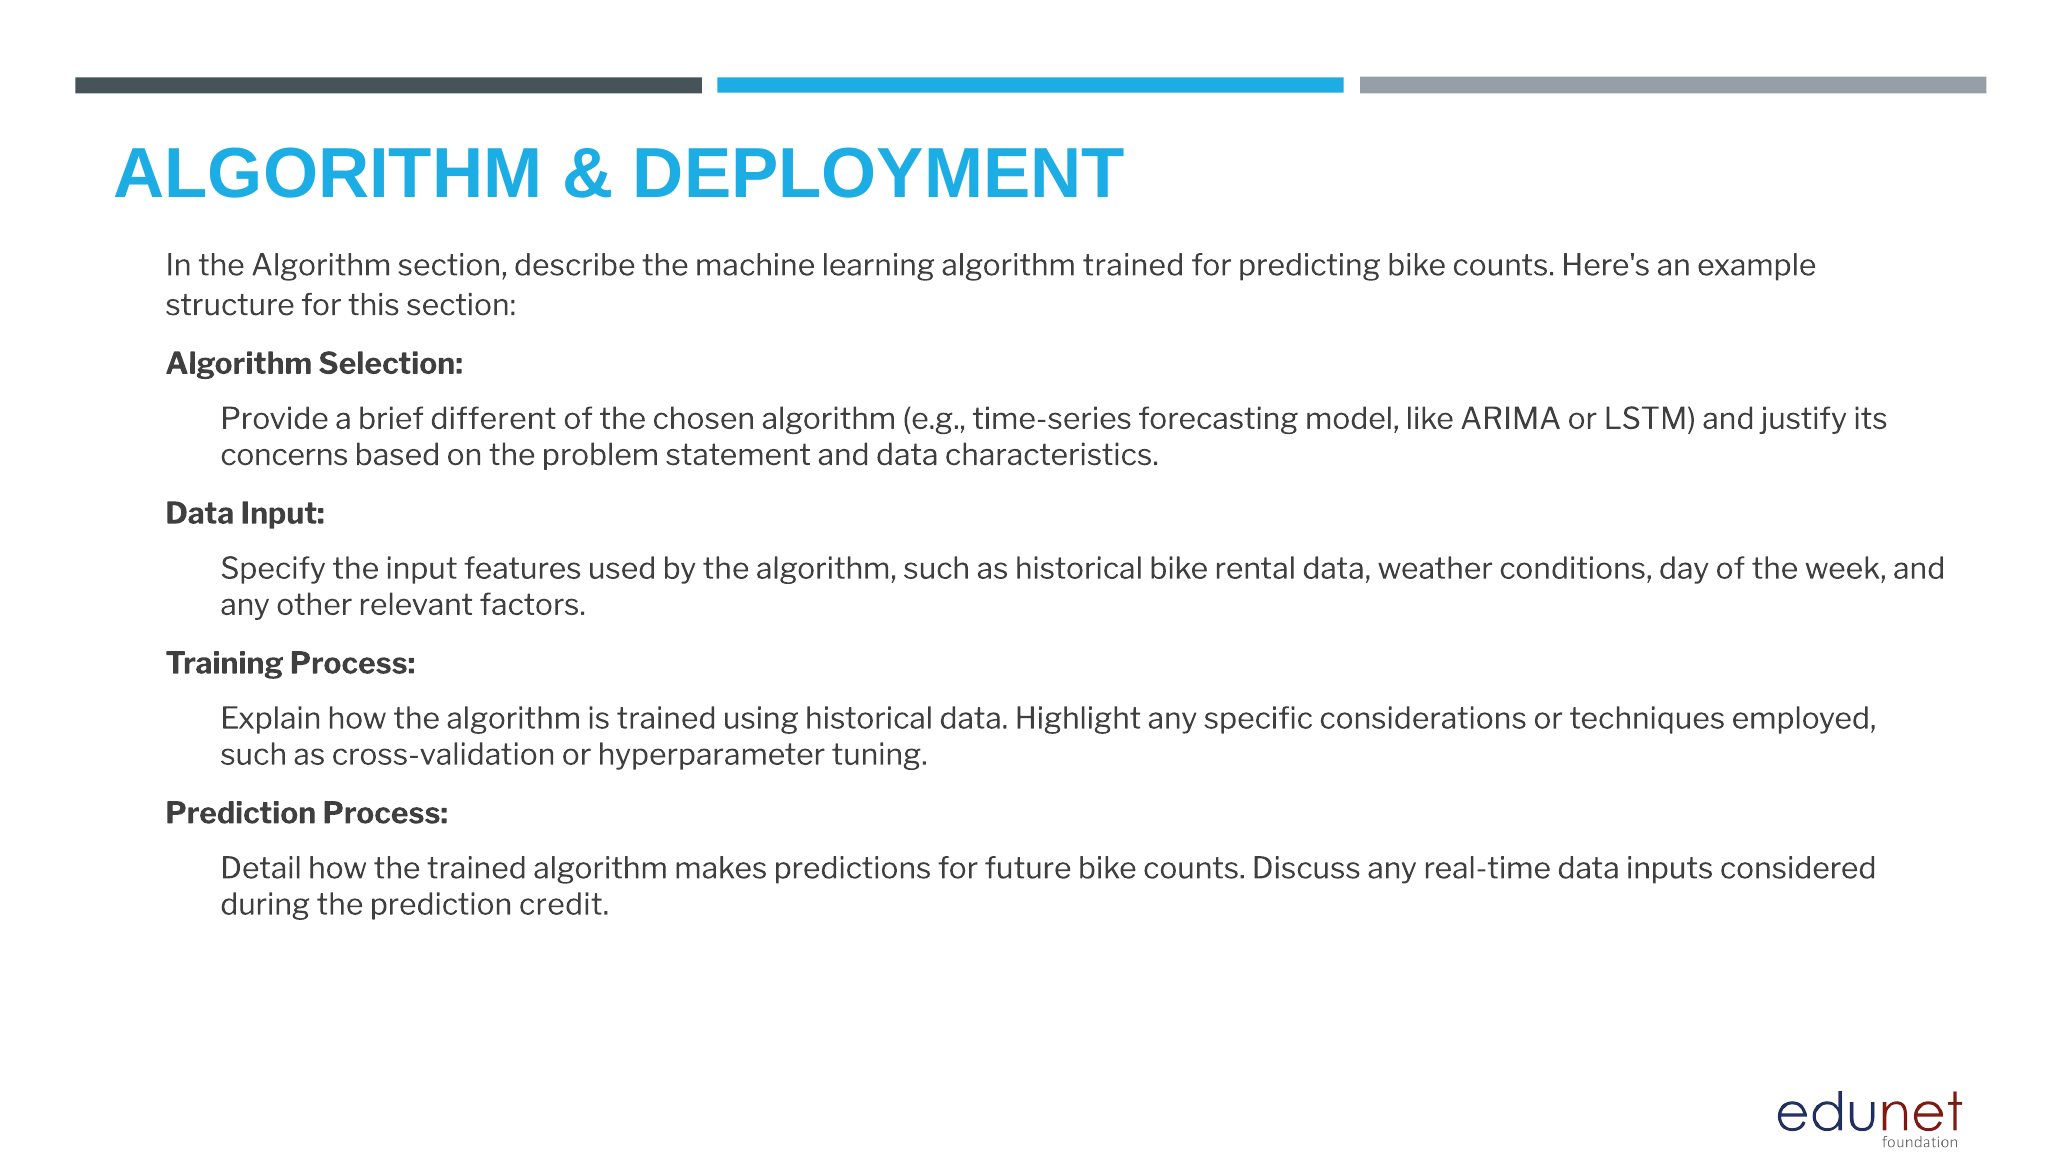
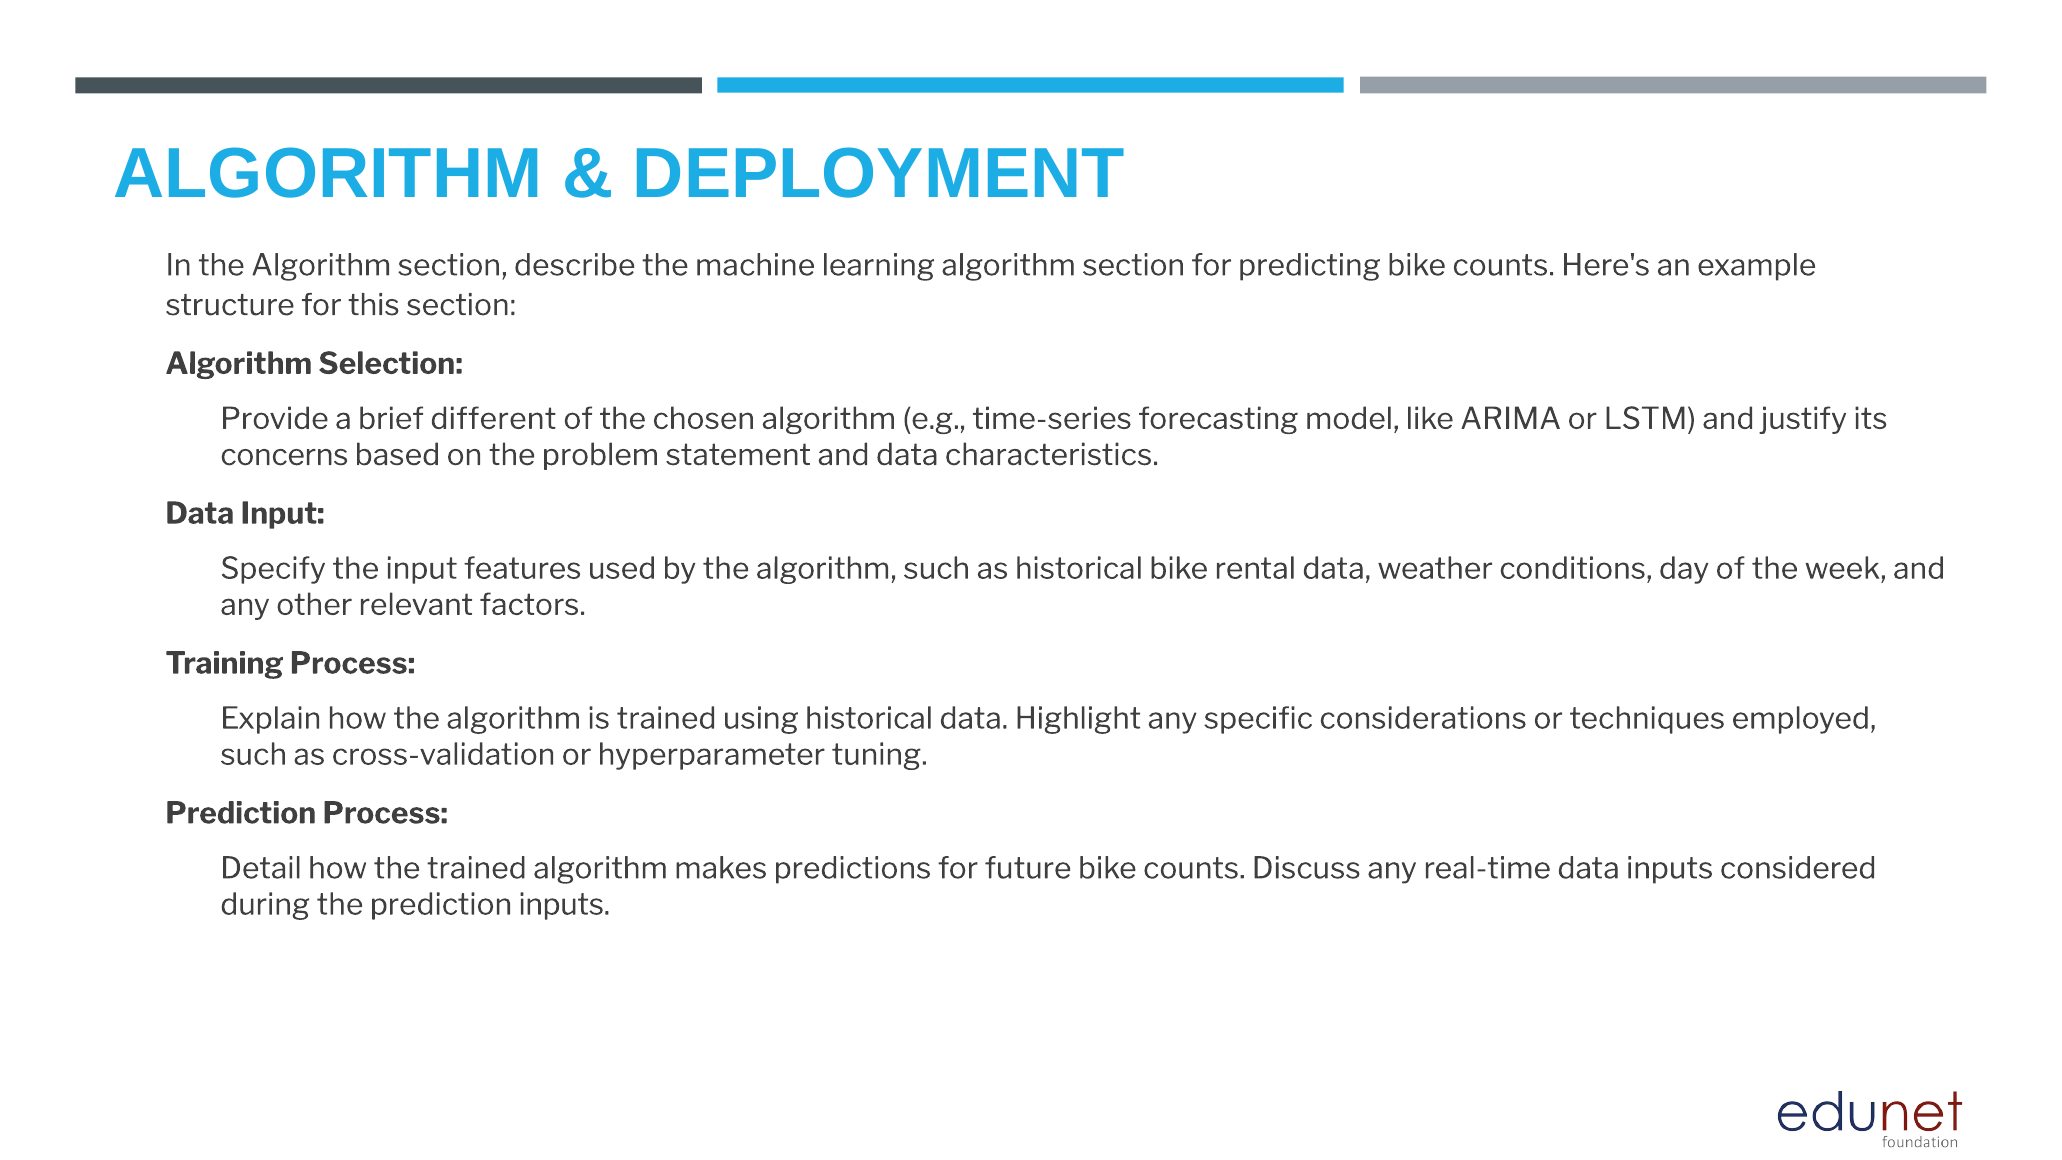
learning algorithm trained: trained -> section
prediction credit: credit -> inputs
